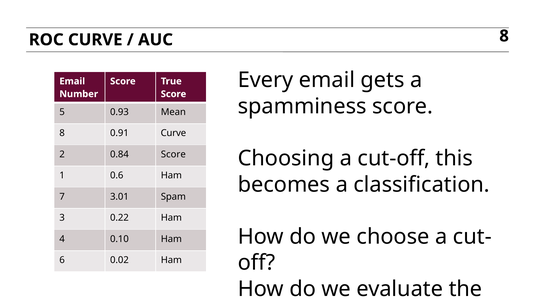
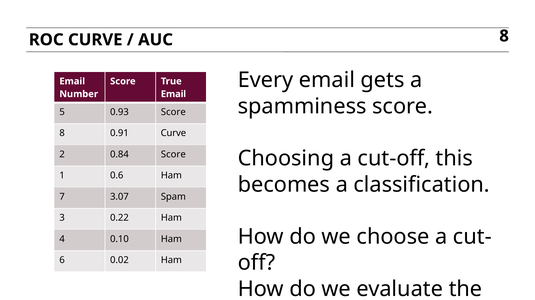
Score at (173, 94): Score -> Email
0.93 Mean: Mean -> Score
3.01: 3.01 -> 3.07
